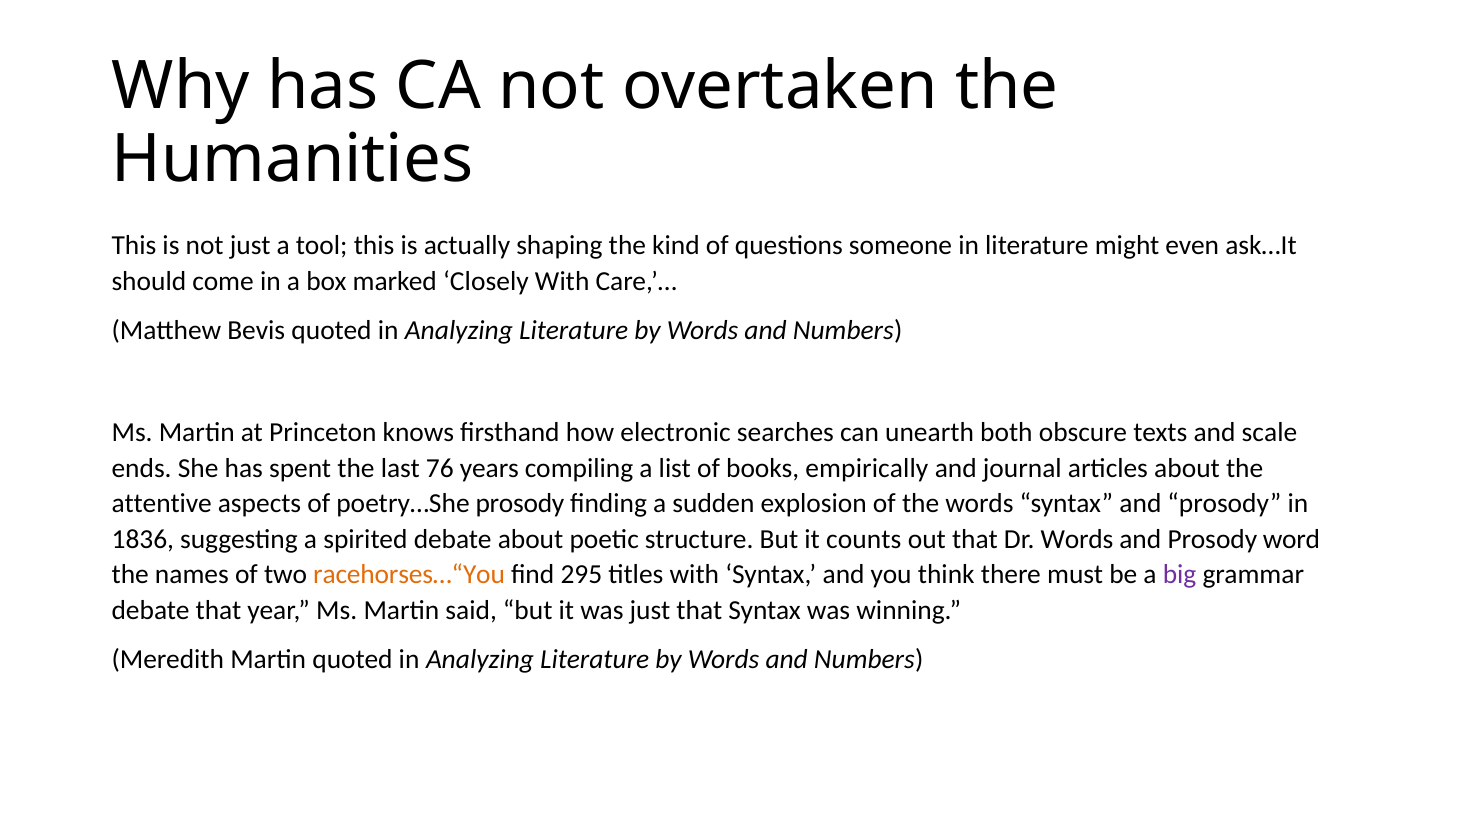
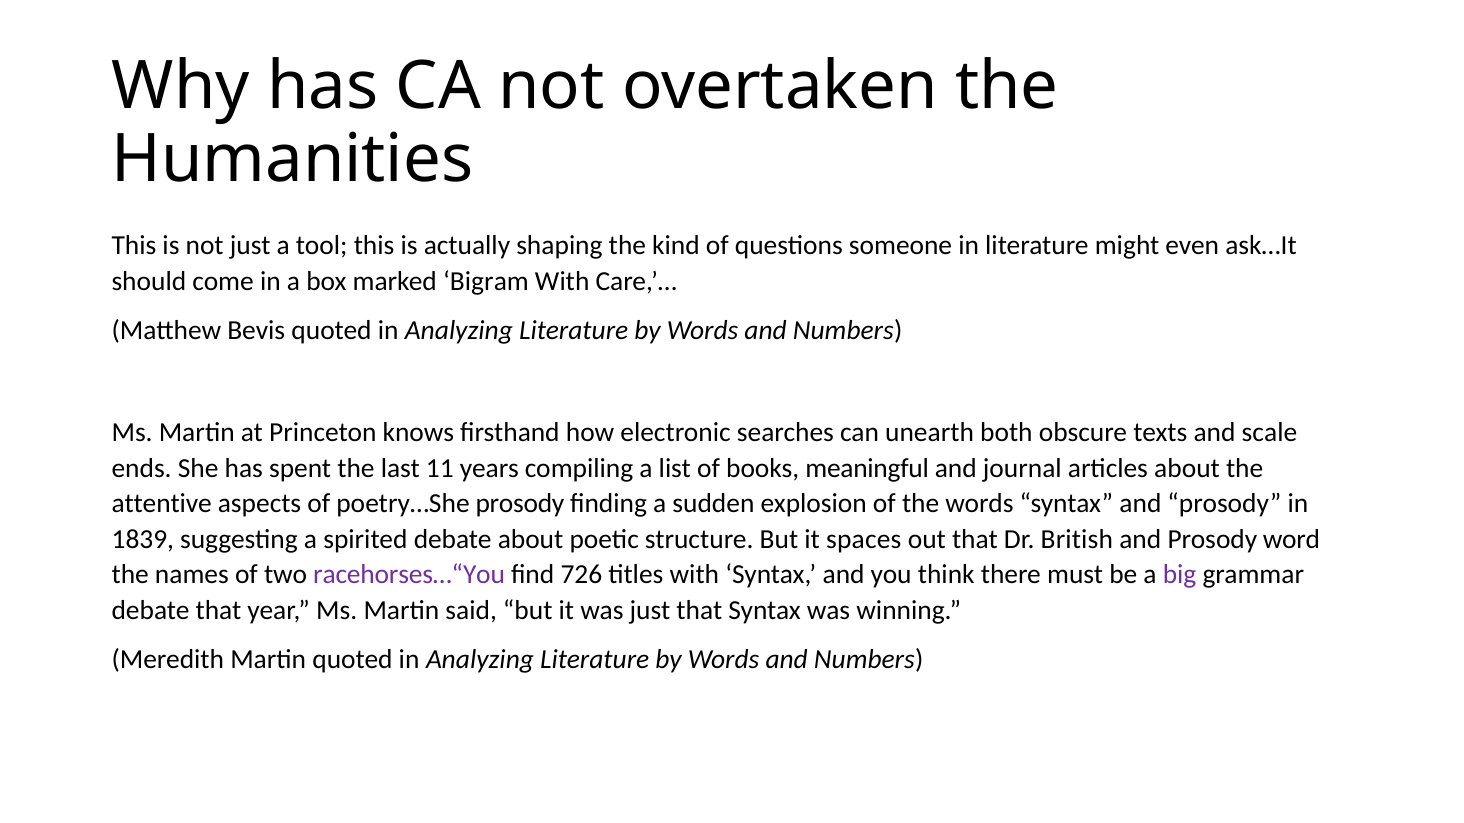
Closely: Closely -> Bigram
76: 76 -> 11
empirically: empirically -> meaningful
1836: 1836 -> 1839
counts: counts -> spaces
Dr Words: Words -> British
racehorses…“You colour: orange -> purple
295: 295 -> 726
